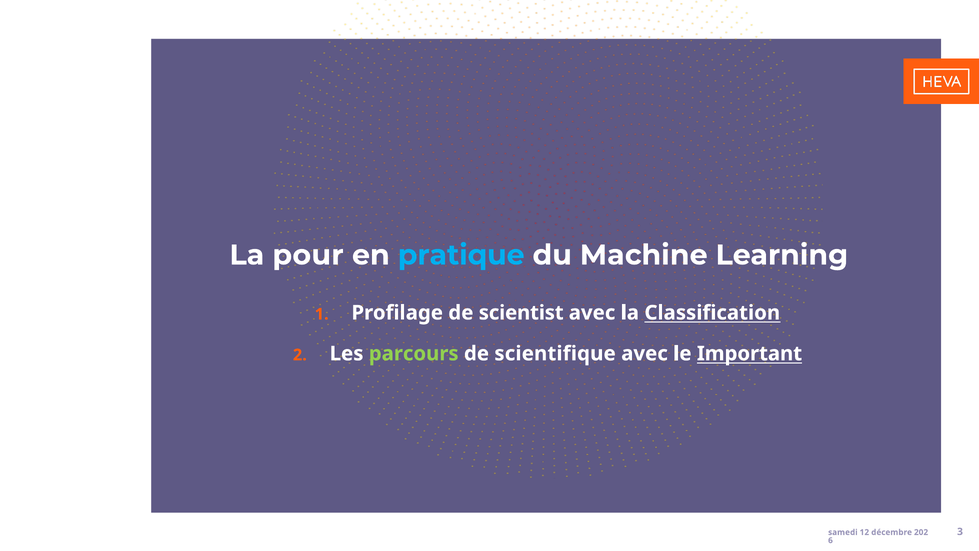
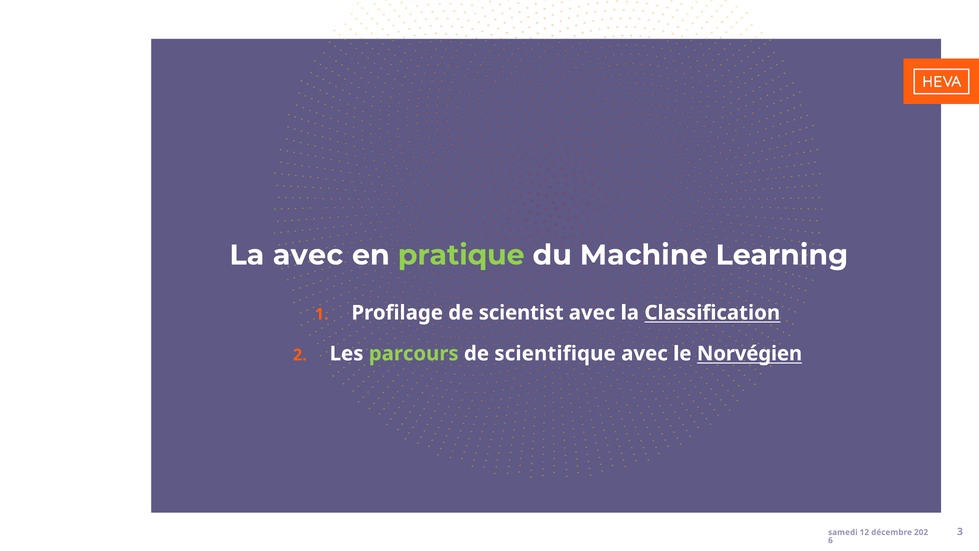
La pour: pour -> avec
pratique colour: light blue -> light green
Important: Important -> Norvégien
